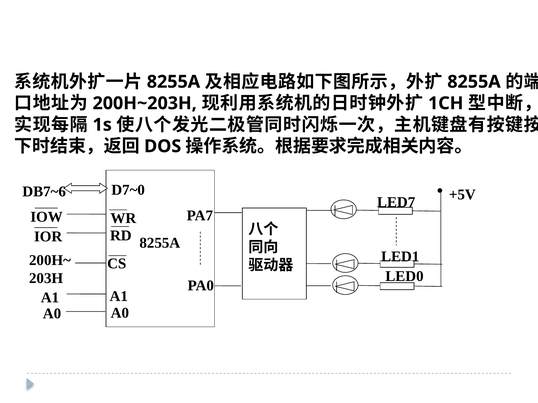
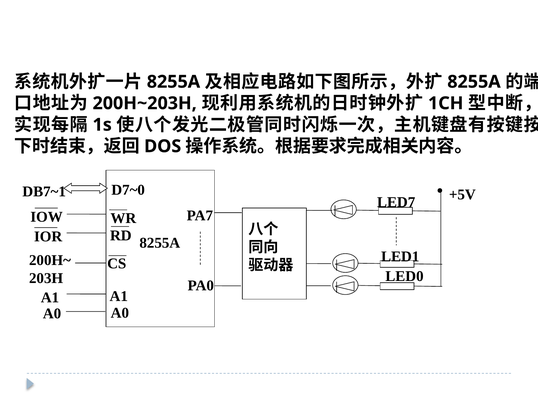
DB7~6: DB7~6 -> DB7~1
